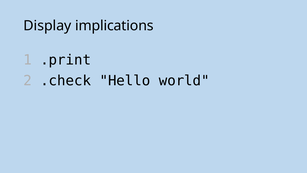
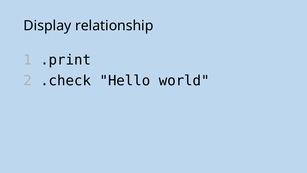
implications: implications -> relationship
